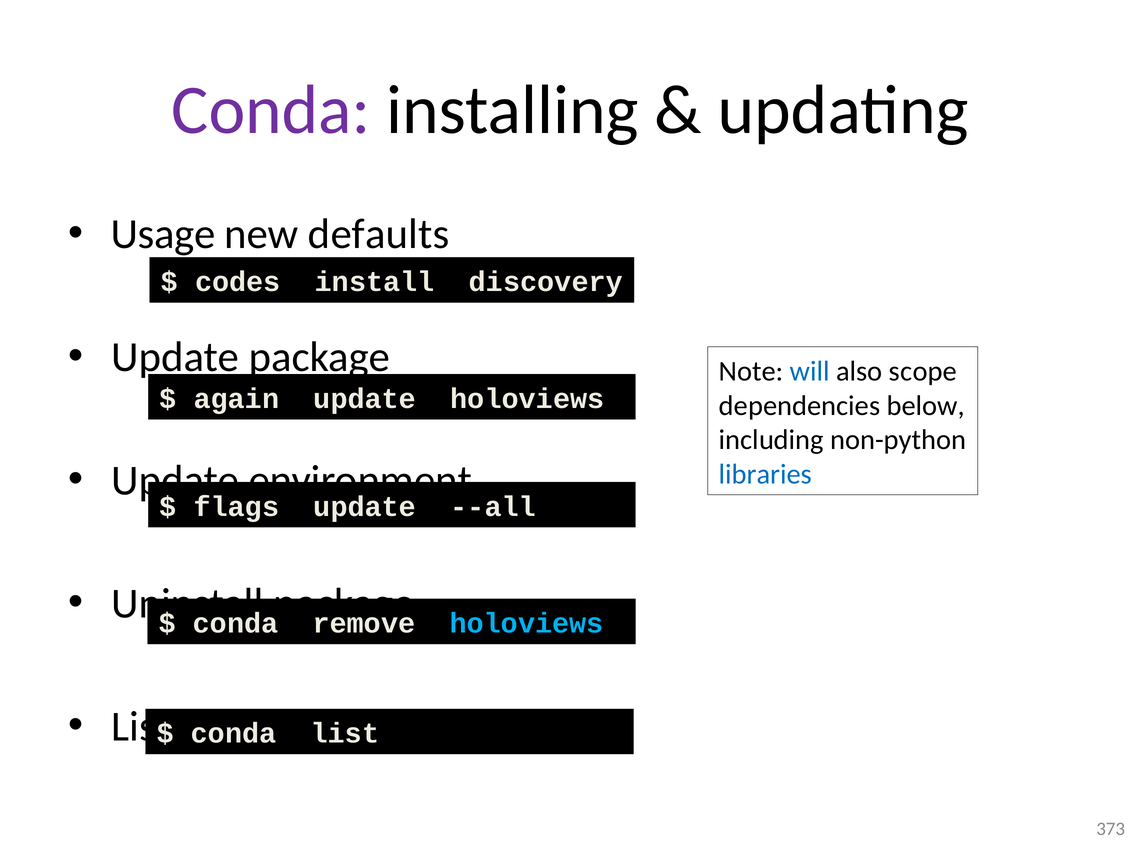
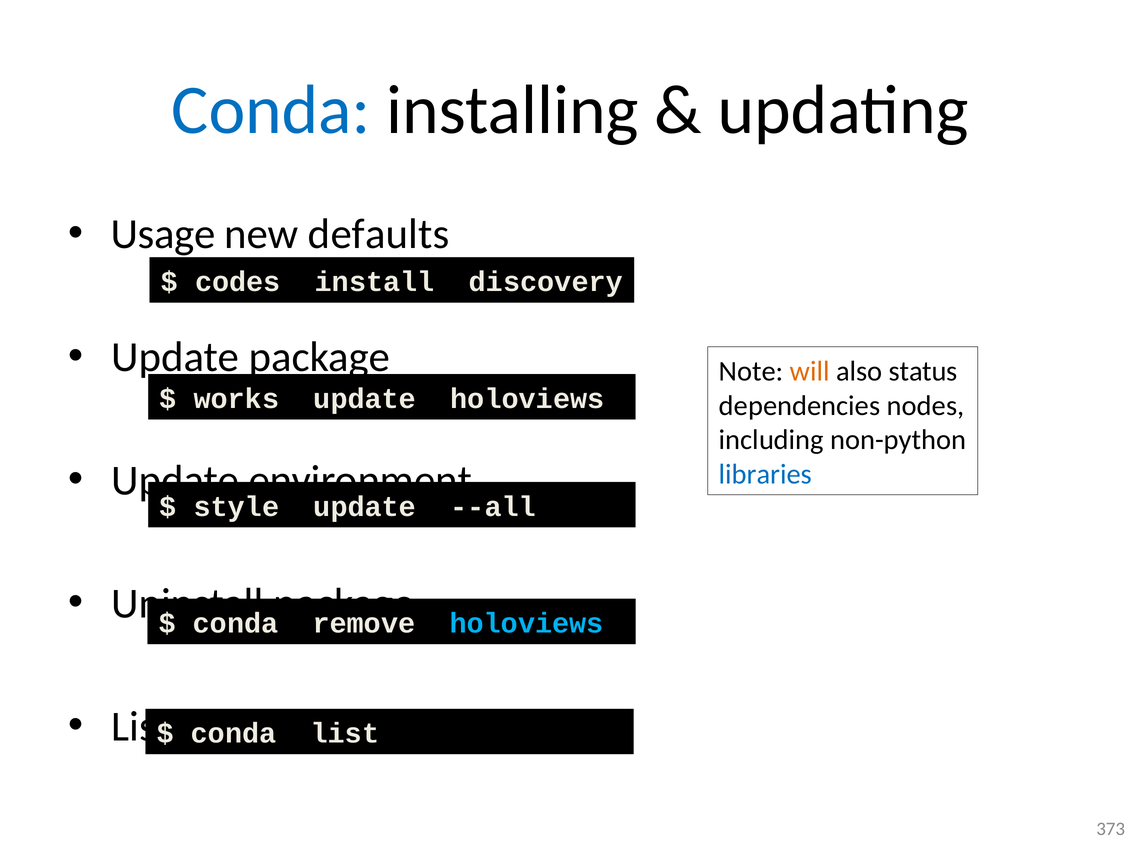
Conda at (271, 110) colour: purple -> blue
will colour: blue -> orange
scope: scope -> status
again: again -> works
below: below -> nodes
flags: flags -> style
